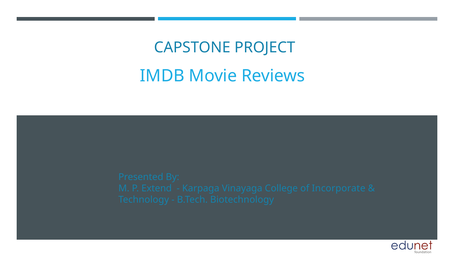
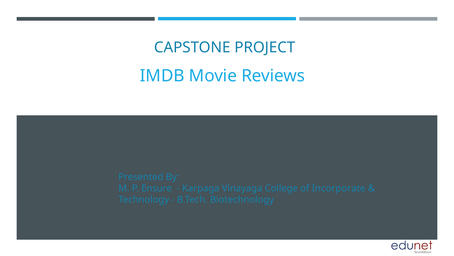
Extend: Extend -> Ensure
